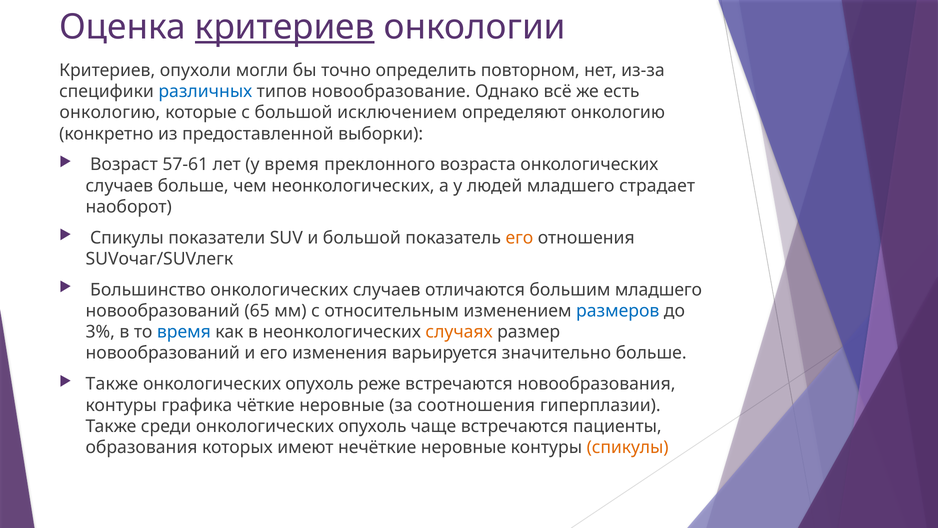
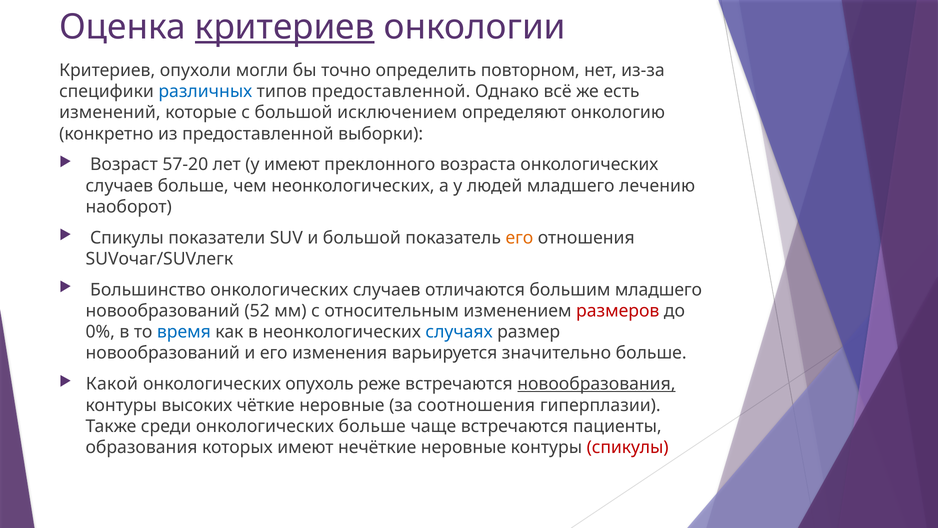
типов новообразование: новообразование -> предоставленной
онкологию at (110, 113): онкологию -> изменений
57-61: 57-61 -> 57-20
у время: время -> имеют
страдает: страдает -> лечению
65: 65 -> 52
размеров colour: blue -> red
3%: 3% -> 0%
случаях colour: orange -> blue
Также at (112, 384): Также -> Какой
новообразования underline: none -> present
графика: графика -> высоких
среди онкологических опухоль: опухоль -> больше
спикулы at (628, 447) colour: orange -> red
